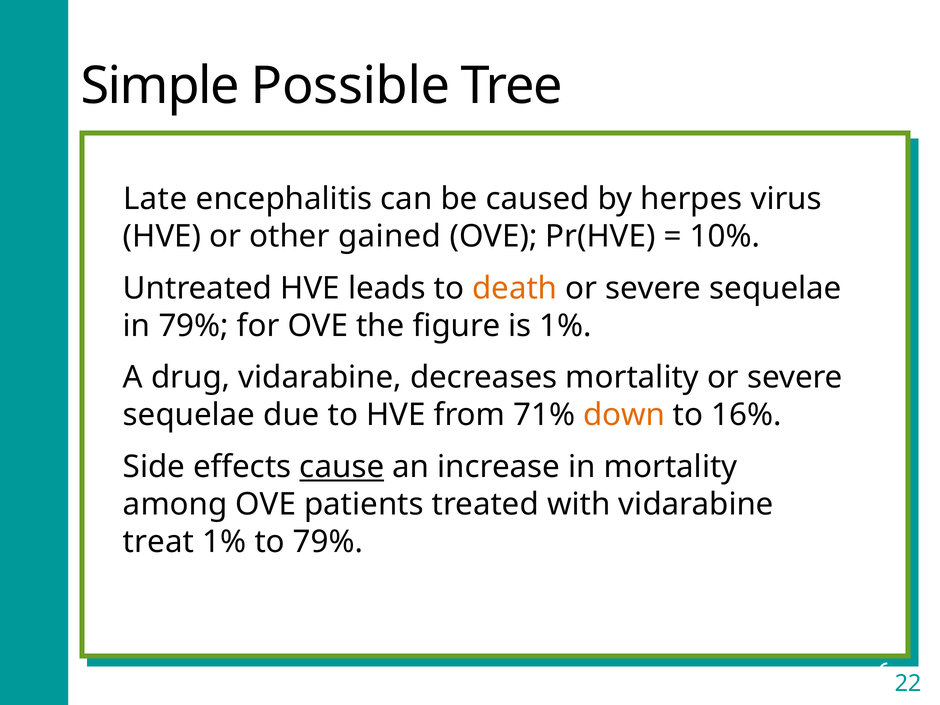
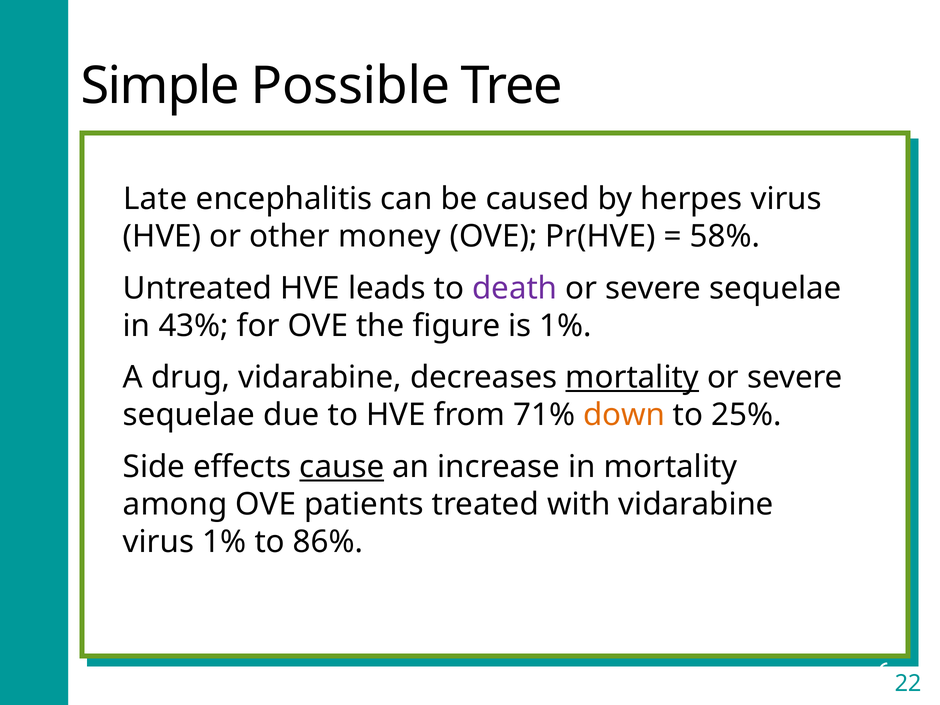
gained: gained -> money
10%: 10% -> 58%
death colour: orange -> purple
in 79%: 79% -> 43%
mortality at (632, 378) underline: none -> present
16%: 16% -> 25%
treat at (159, 542): treat -> virus
to 79%: 79% -> 86%
